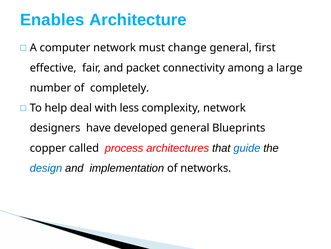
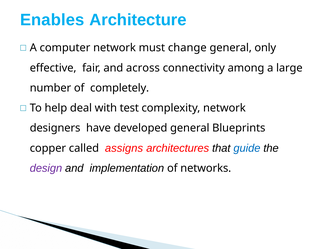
first: first -> only
packet: packet -> across
less: less -> test
process: process -> assigns
design colour: blue -> purple
